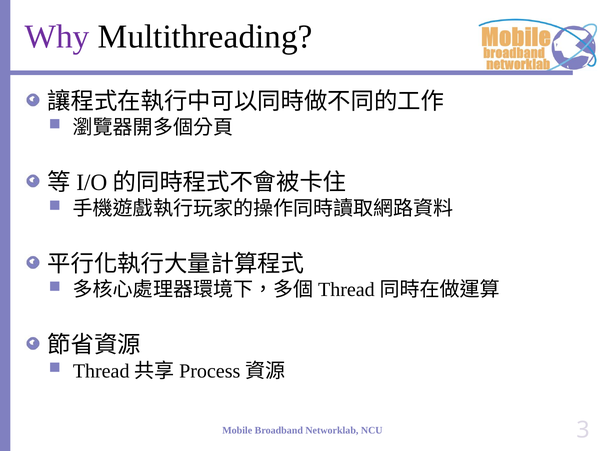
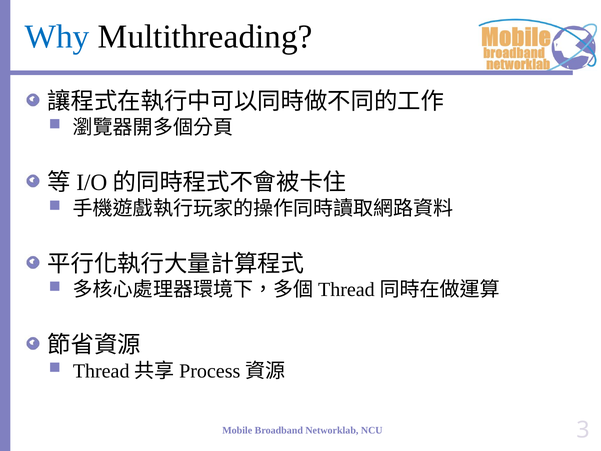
Why colour: purple -> blue
